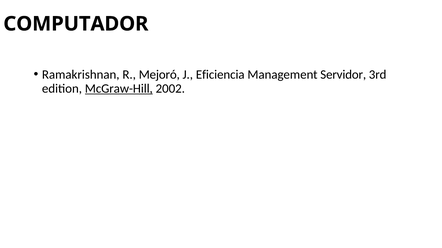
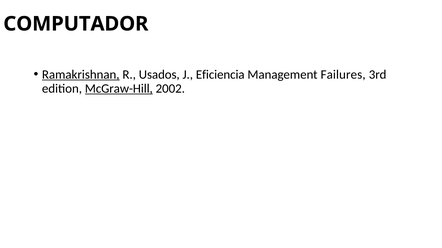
Ramakrishnan underline: none -> present
Mejoró: Mejoró -> Usados
Servidor: Servidor -> Failures
